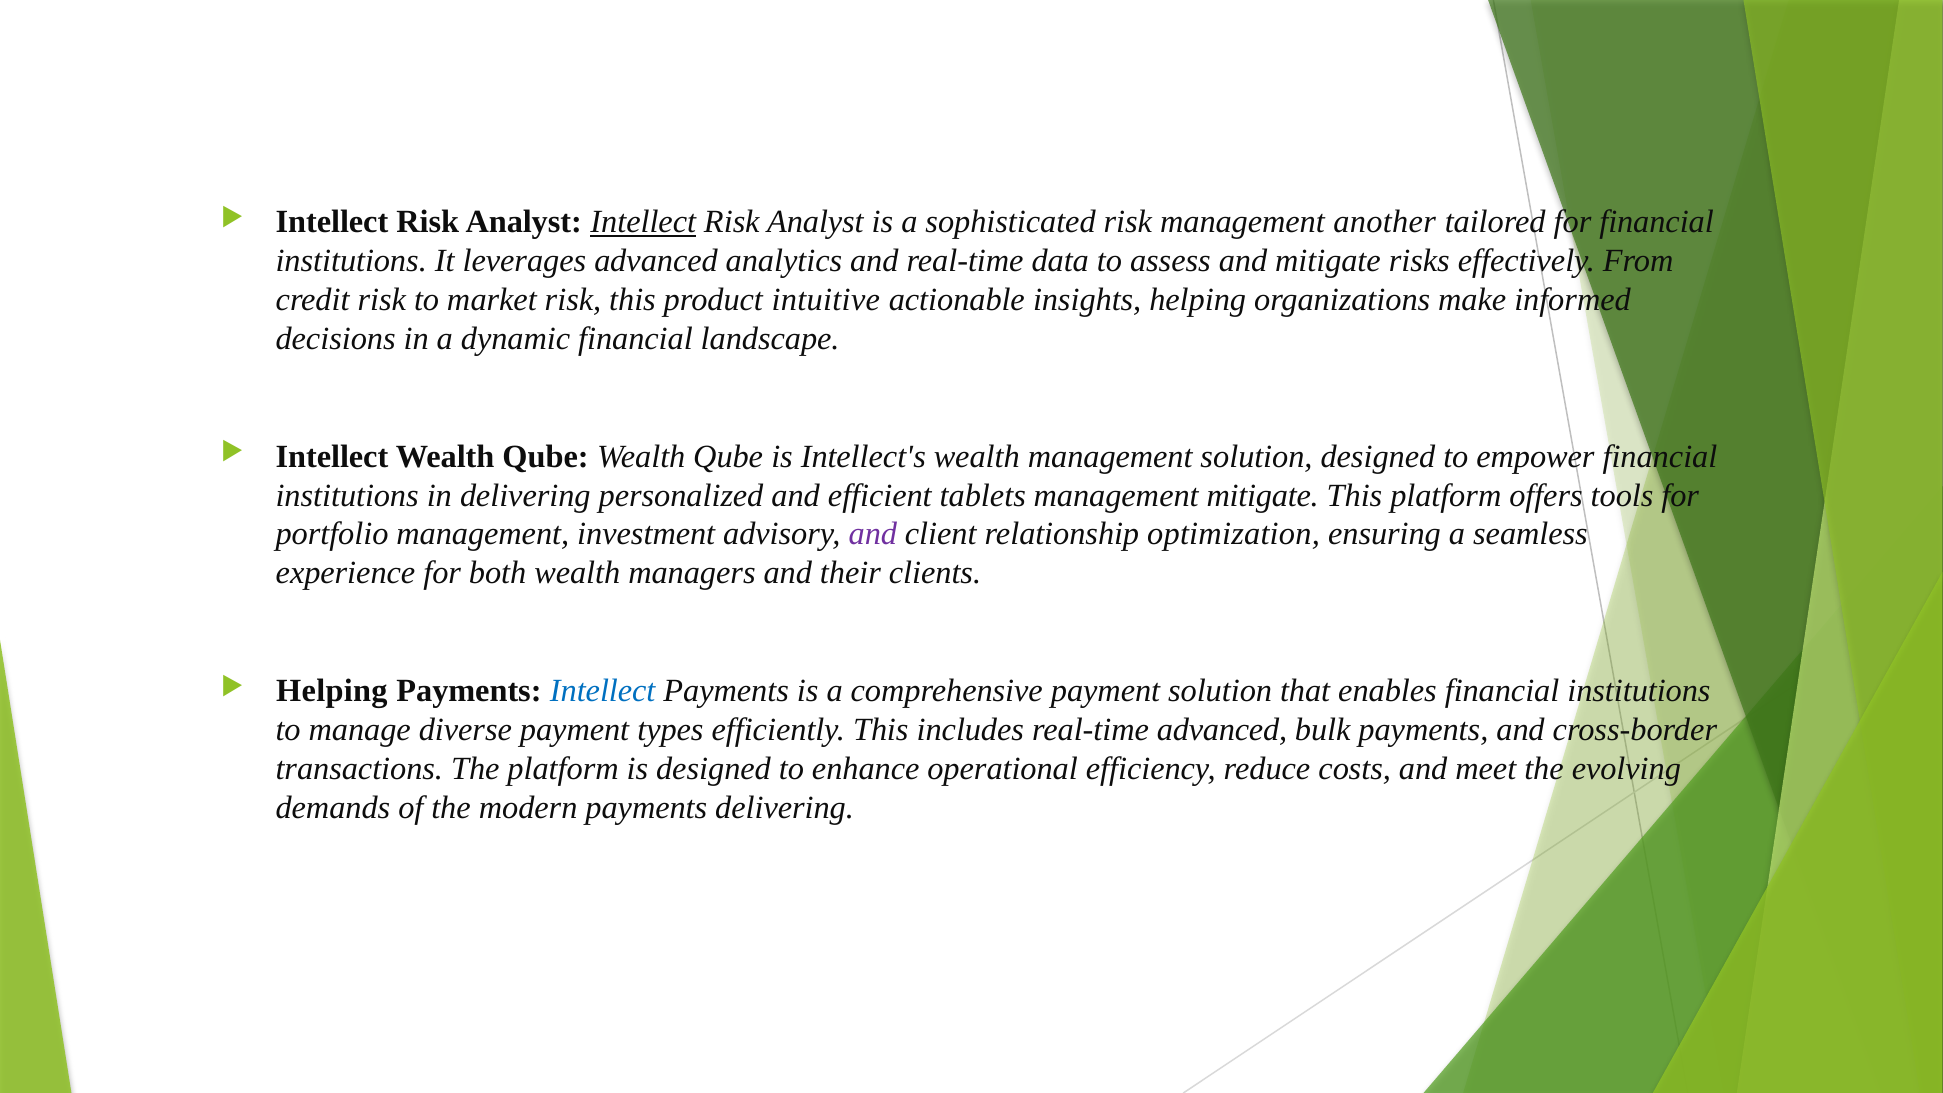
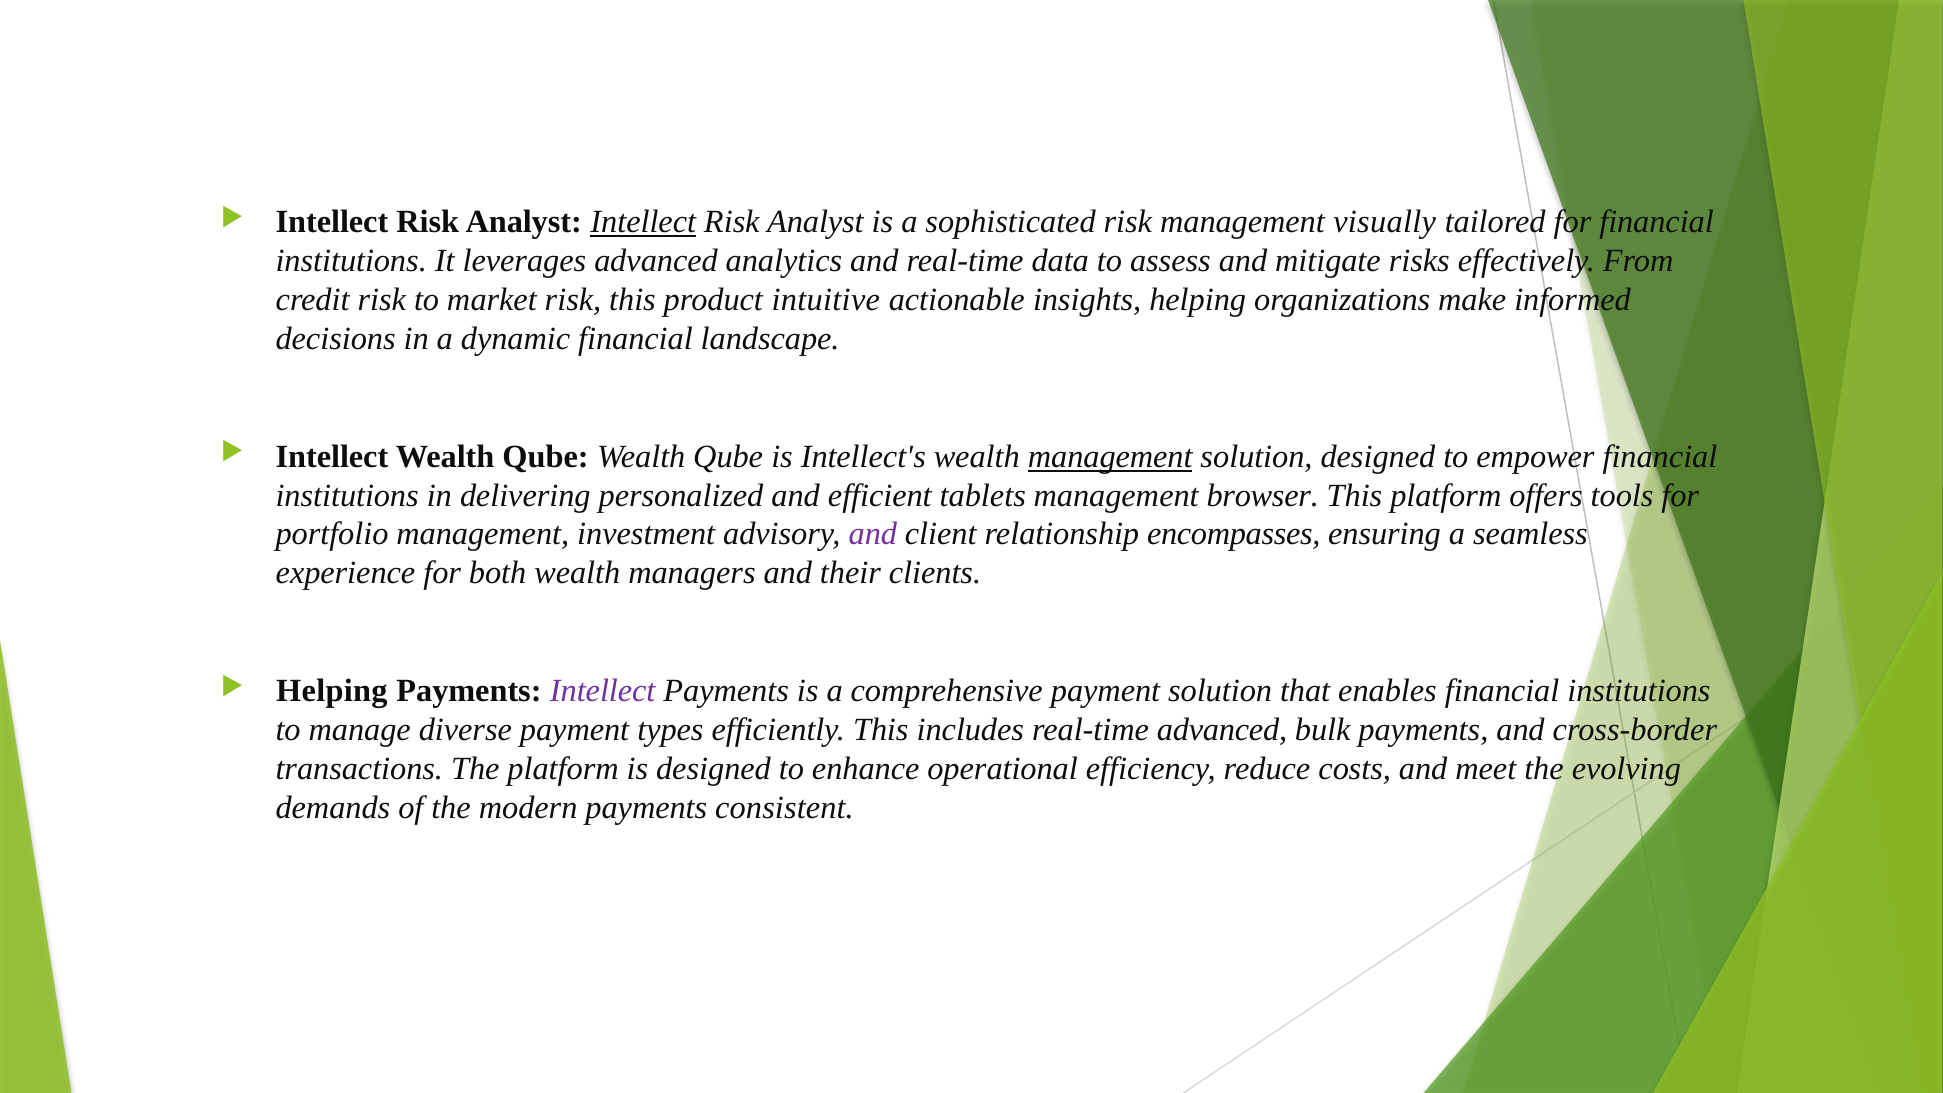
another: another -> visually
management at (1110, 457) underline: none -> present
management mitigate: mitigate -> browser
optimization: optimization -> encompasses
Intellect at (603, 691) colour: blue -> purple
payments delivering: delivering -> consistent
